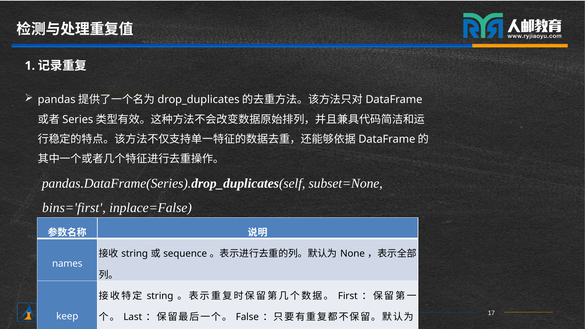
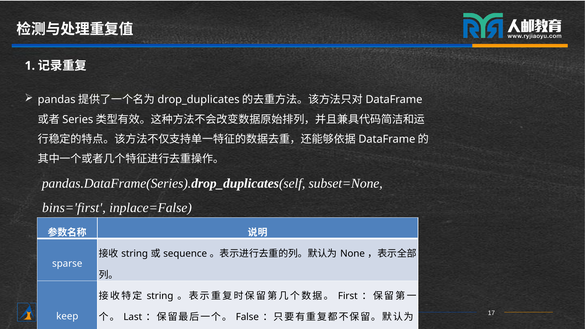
names: names -> sparse
